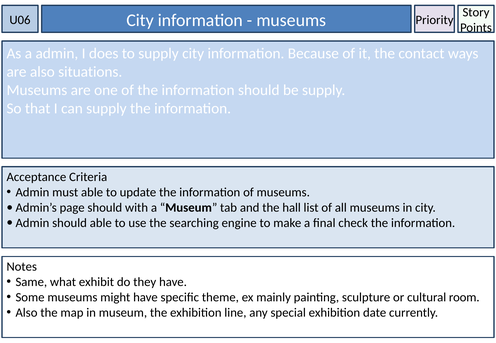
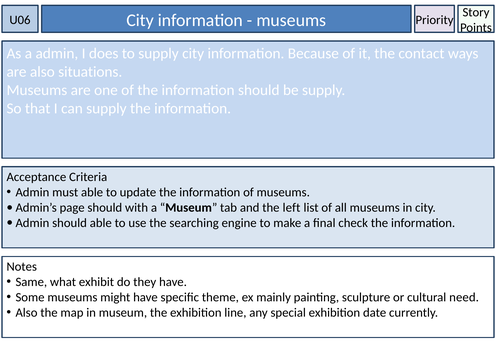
hall: hall -> left
room: room -> need
